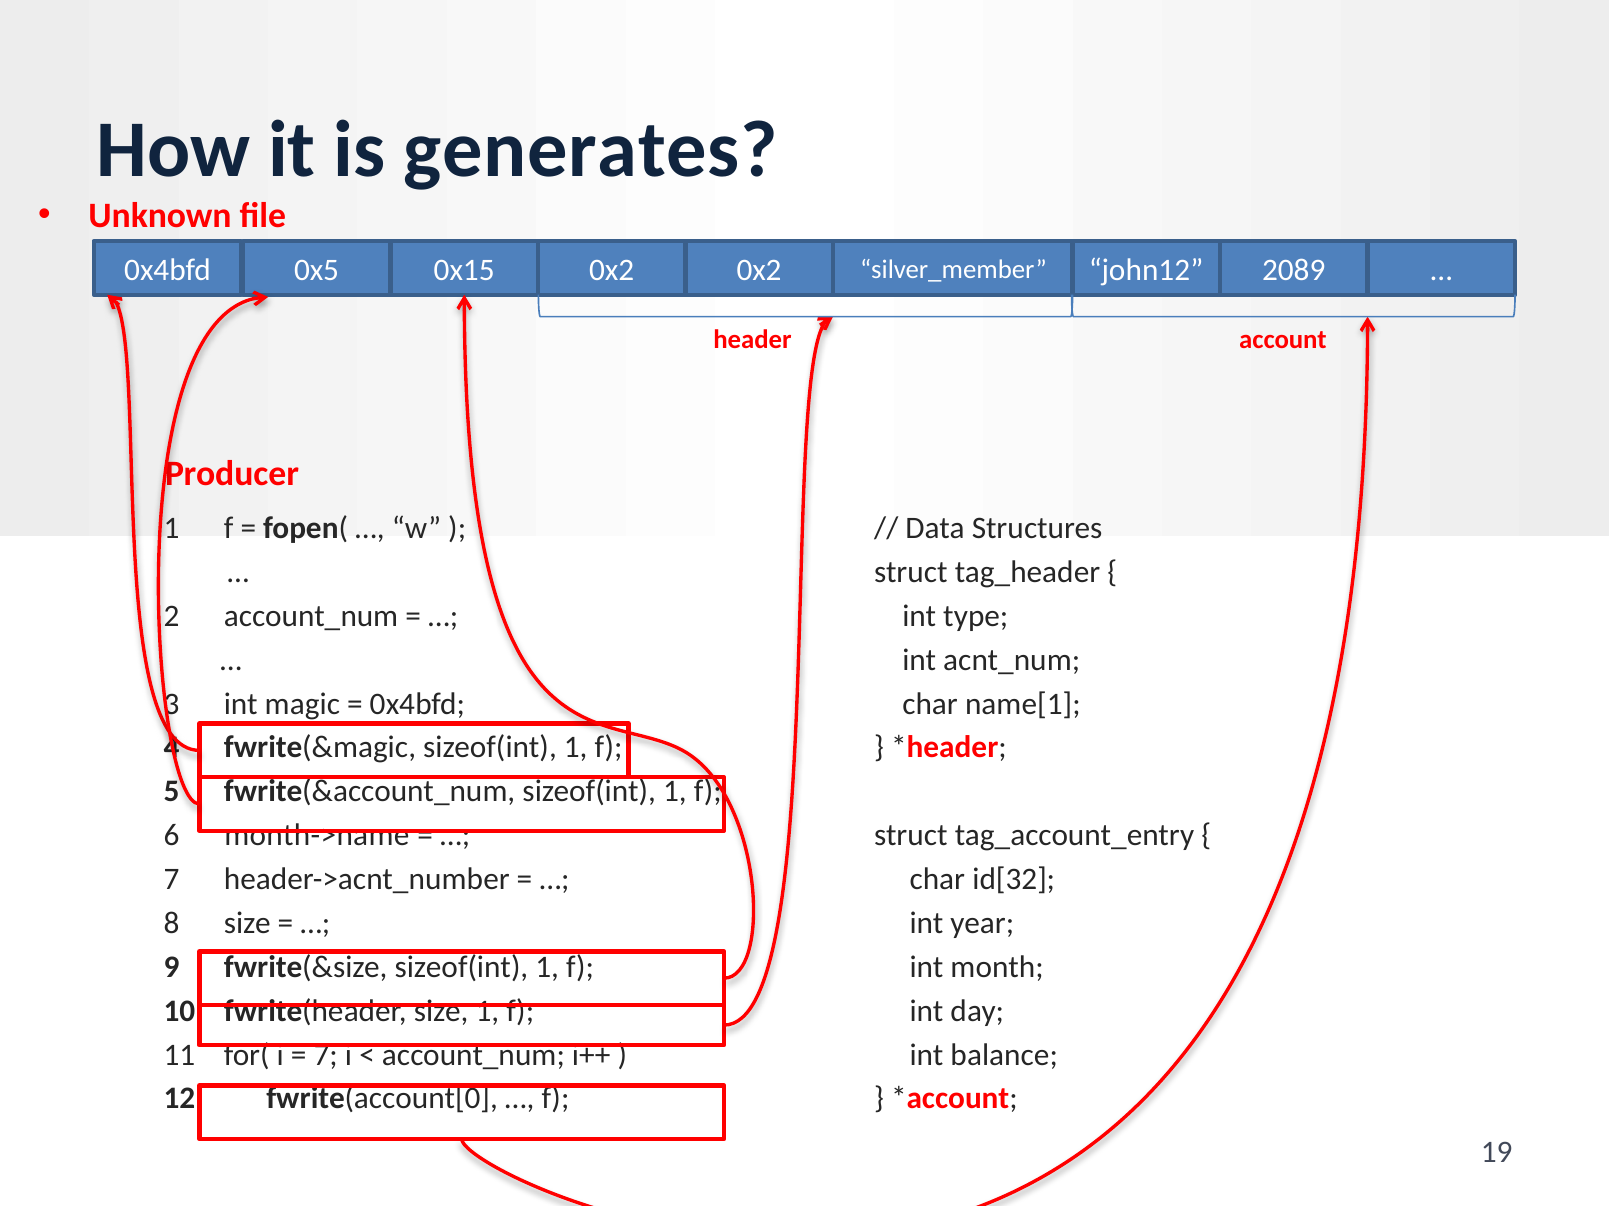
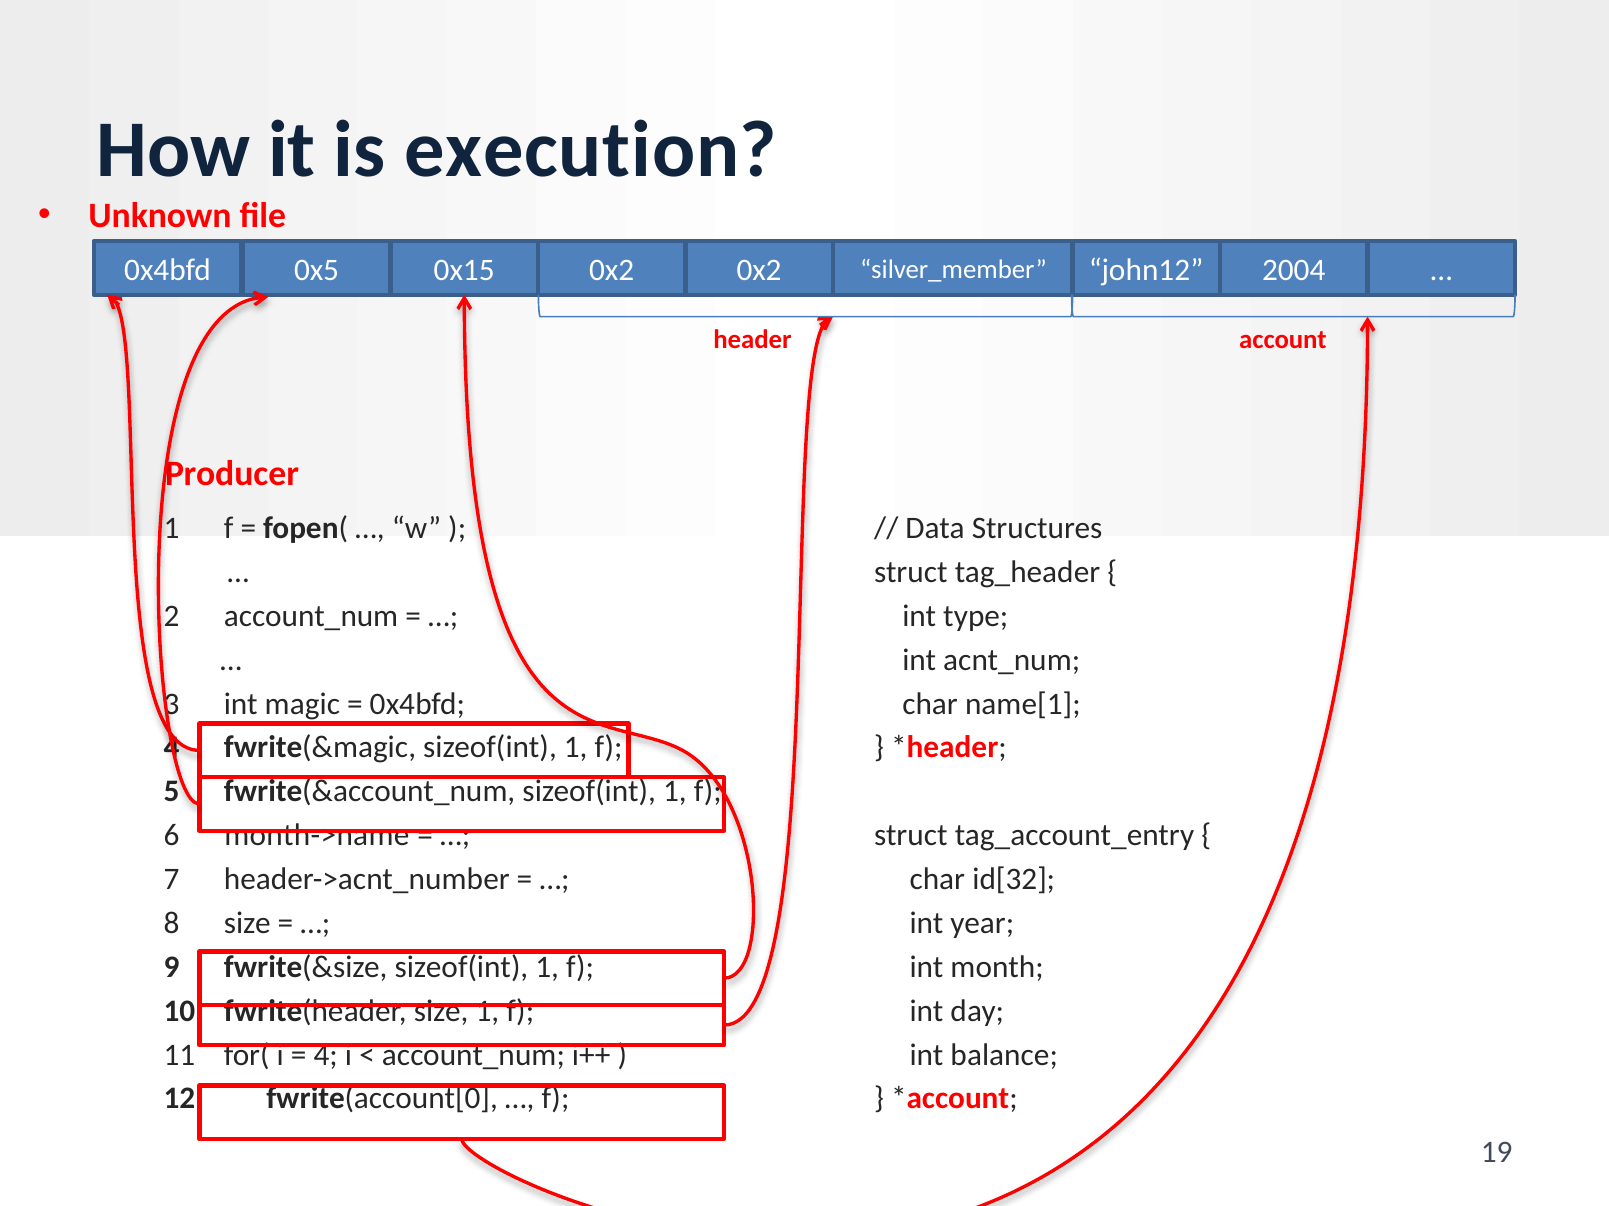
generates: generates -> execution
2089: 2089 -> 2004
7 at (326, 1055): 7 -> 4
